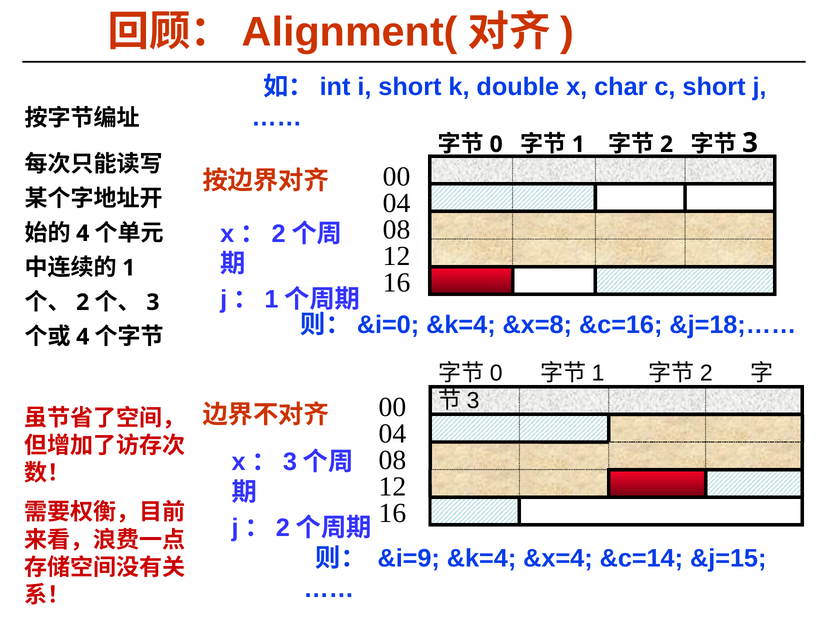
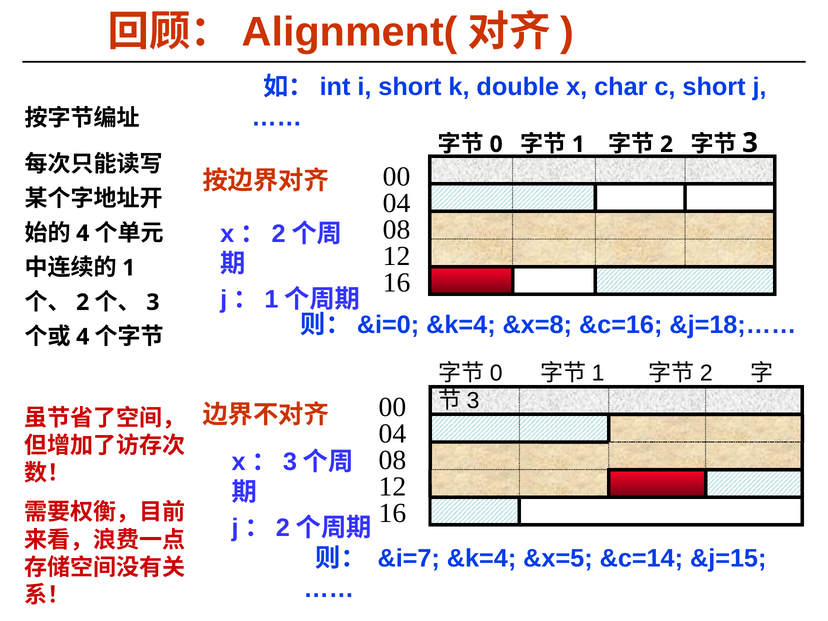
&i=9: &i=9 -> &i=7
&x=4: &x=4 -> &x=5
